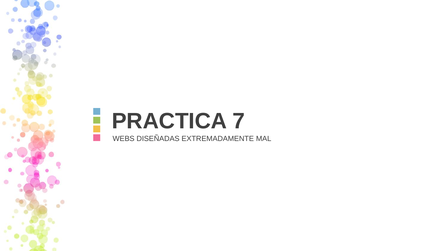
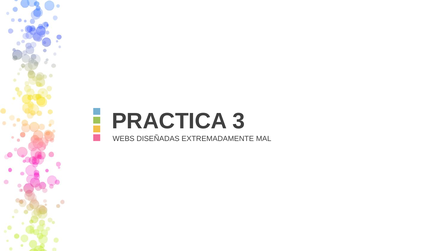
7: 7 -> 3
